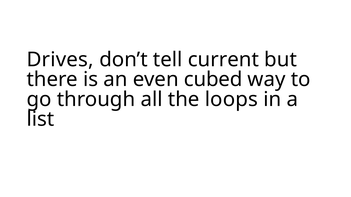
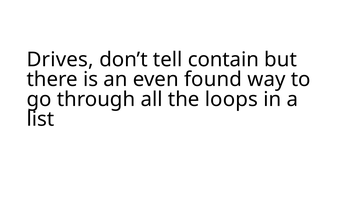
current: current -> contain
cubed: cubed -> found
